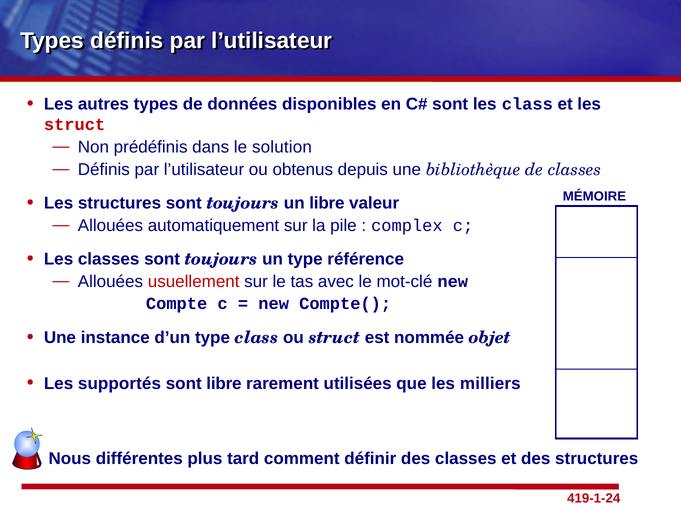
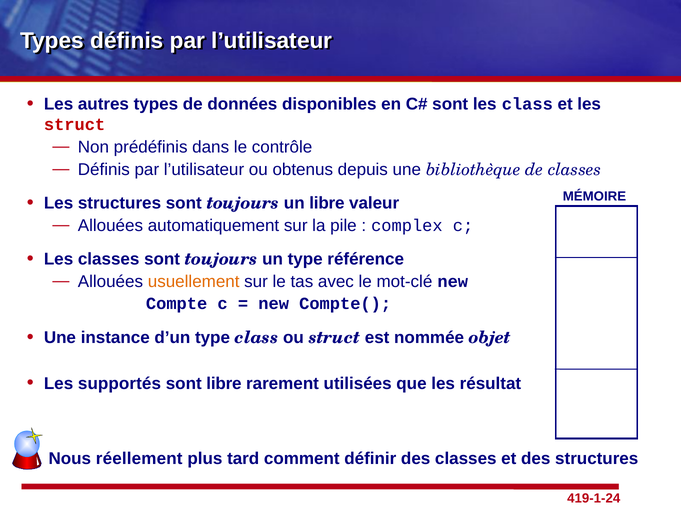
solution: solution -> contrôle
usuellement colour: red -> orange
milliers: milliers -> résultat
différentes: différentes -> réellement
